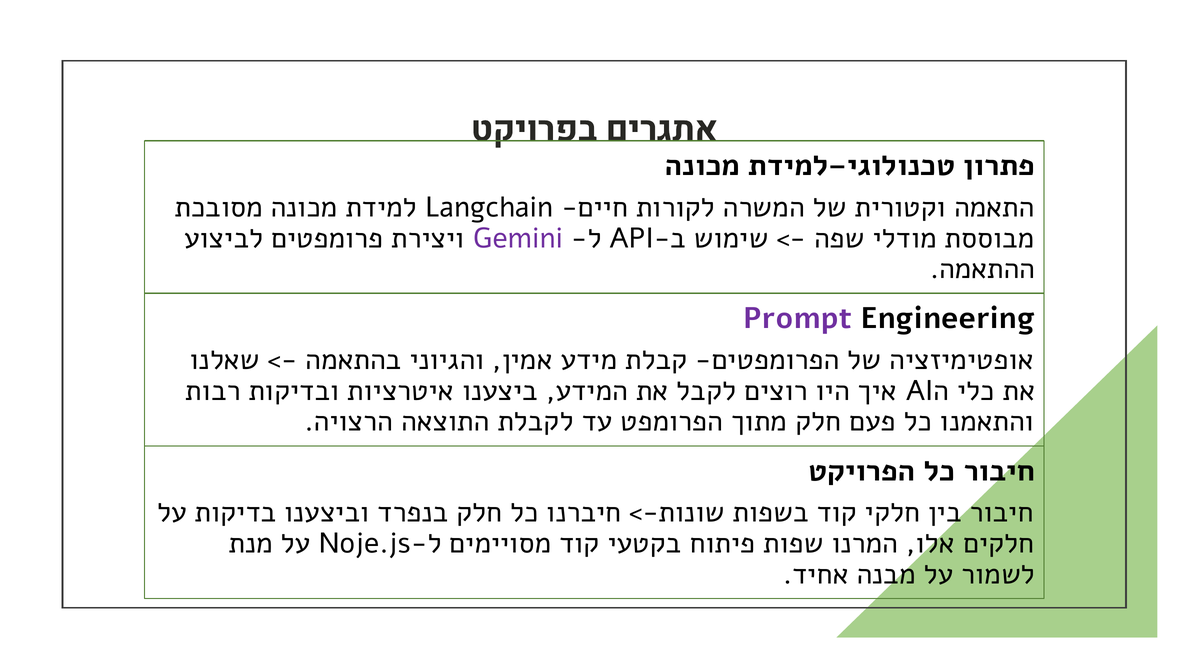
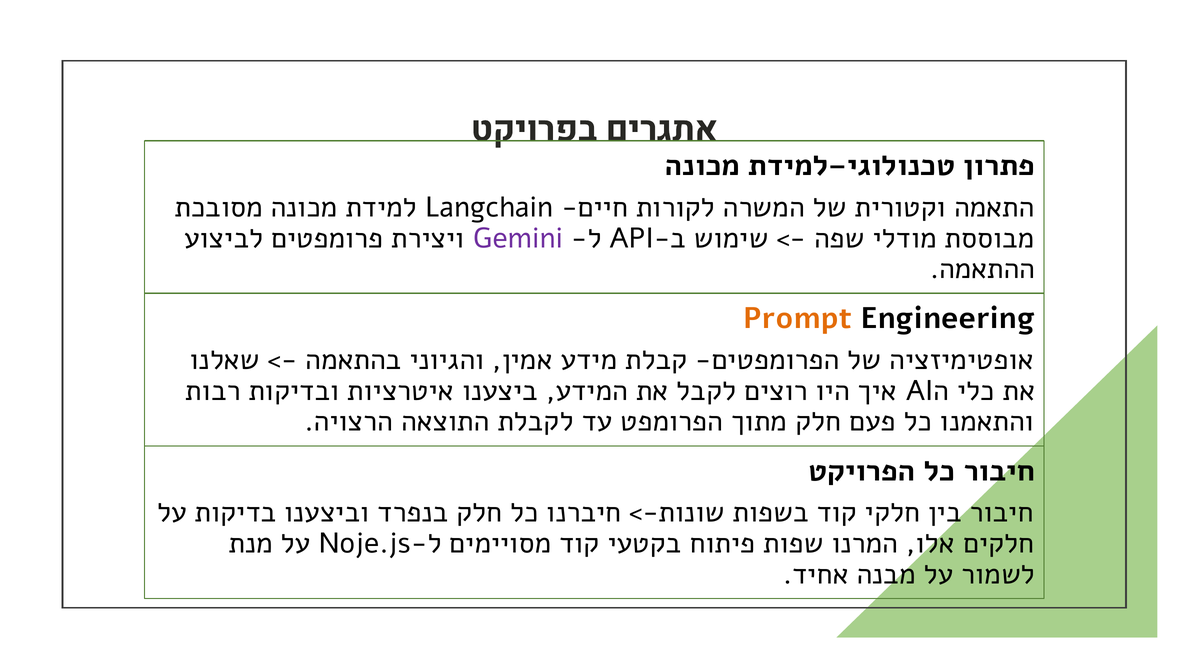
Prompt colour: purple -> orange
